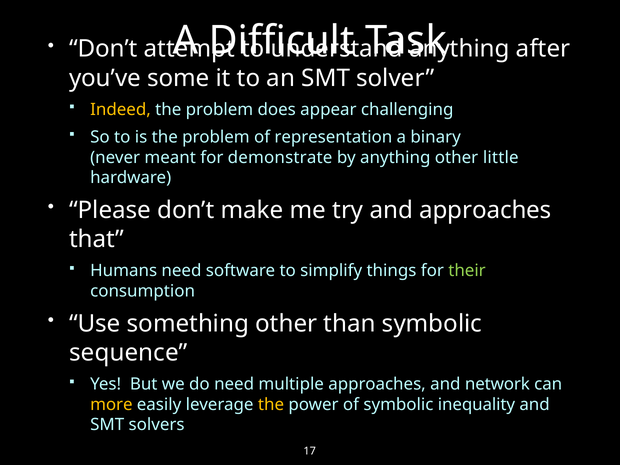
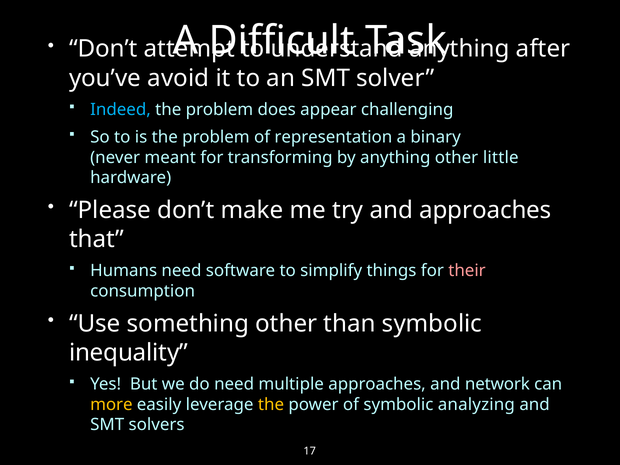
some: some -> avoid
Indeed colour: yellow -> light blue
demonstrate: demonstrate -> transforming
their colour: light green -> pink
sequence: sequence -> inequality
inequality: inequality -> analyzing
